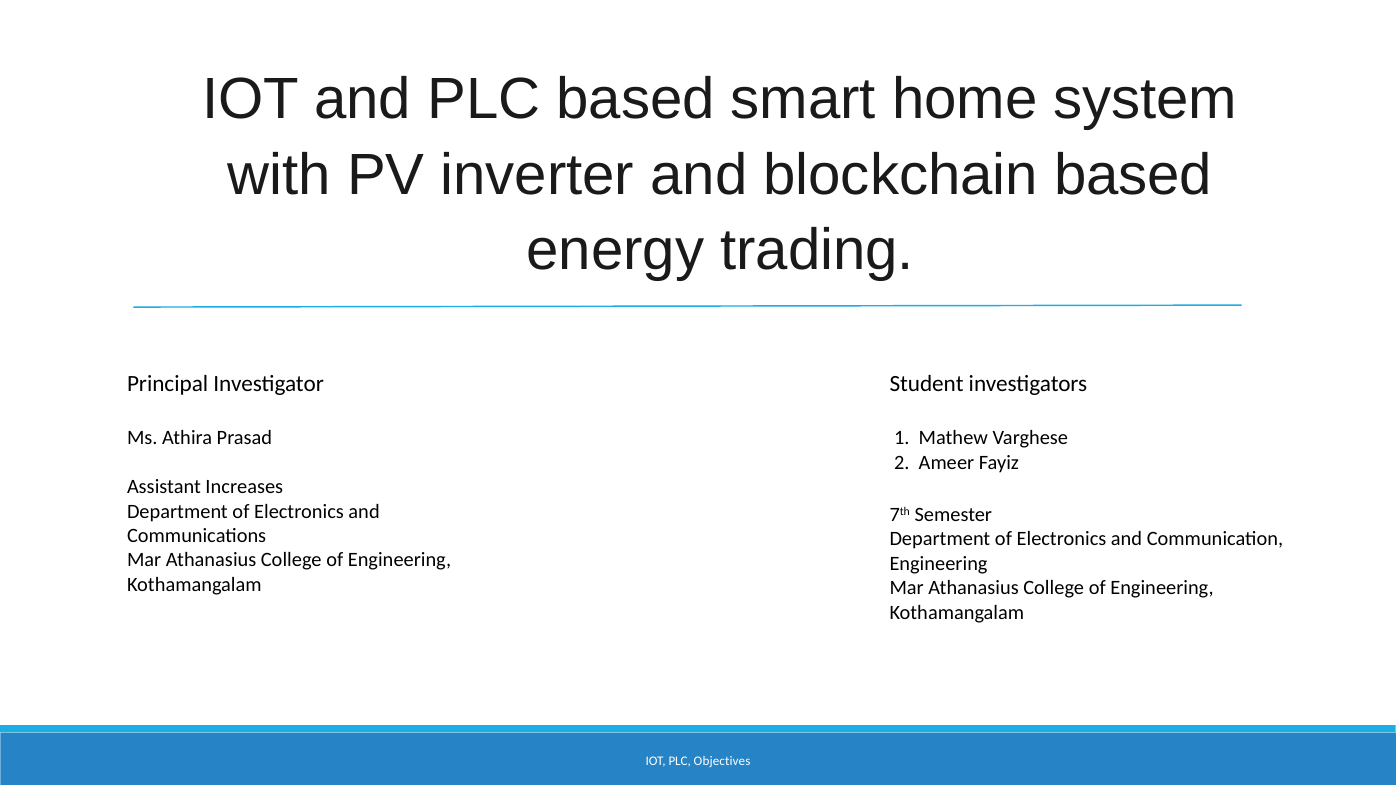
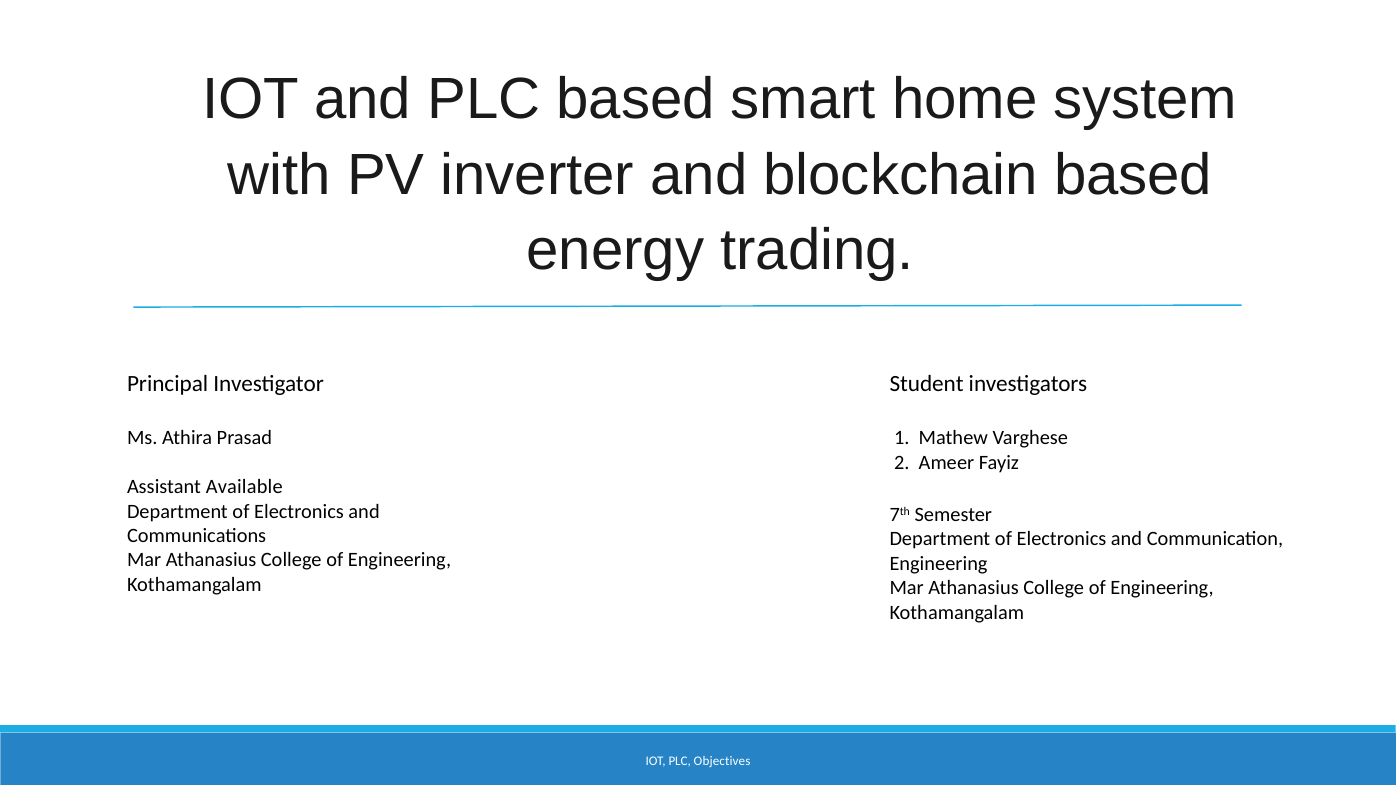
Increases: Increases -> Available
